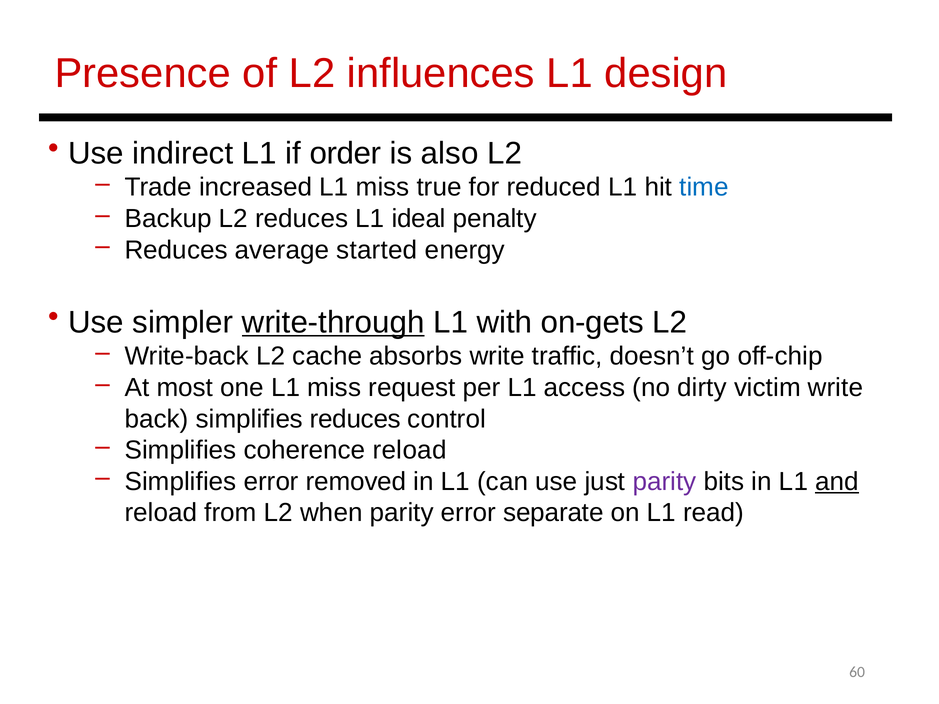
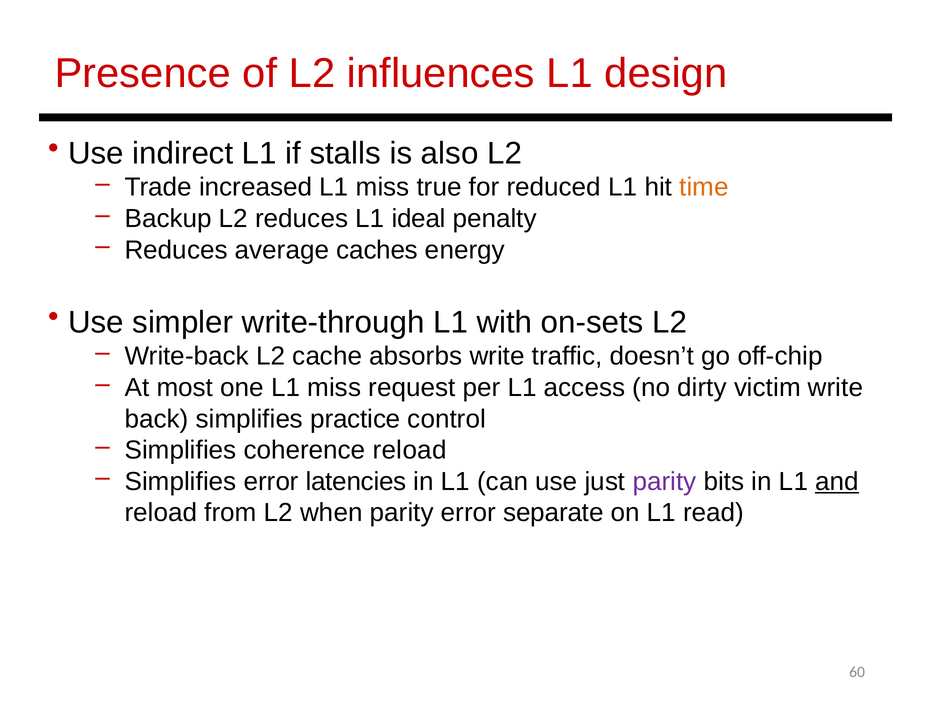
order: order -> stalls
time colour: blue -> orange
started: started -> caches
write-through underline: present -> none
on-gets: on-gets -> on-sets
simplifies reduces: reduces -> practice
removed: removed -> latencies
